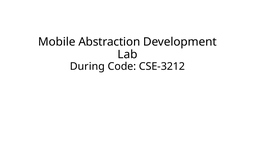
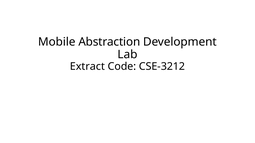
During: During -> Extract
